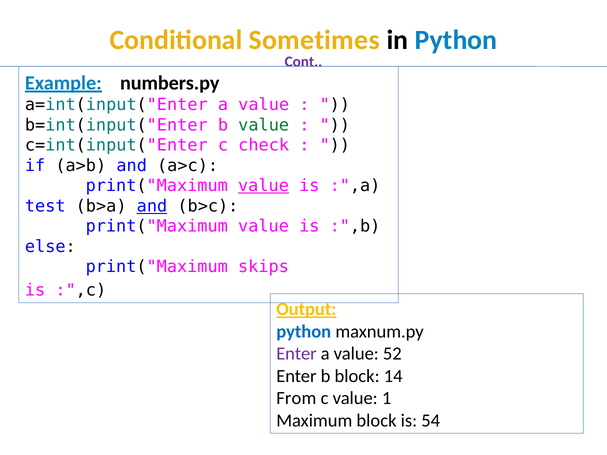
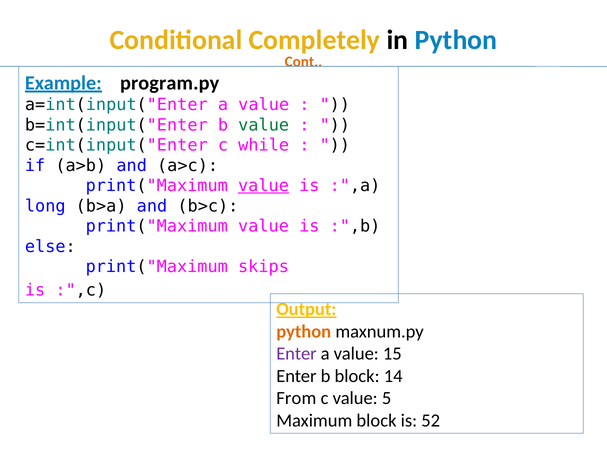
Sometimes: Sometimes -> Completely
Cont colour: purple -> orange
numbers.py: numbers.py -> program.py
check: check -> while
test: test -> long
and at (152, 206) underline: present -> none
python at (304, 332) colour: blue -> orange
52: 52 -> 15
1: 1 -> 5
54: 54 -> 52
